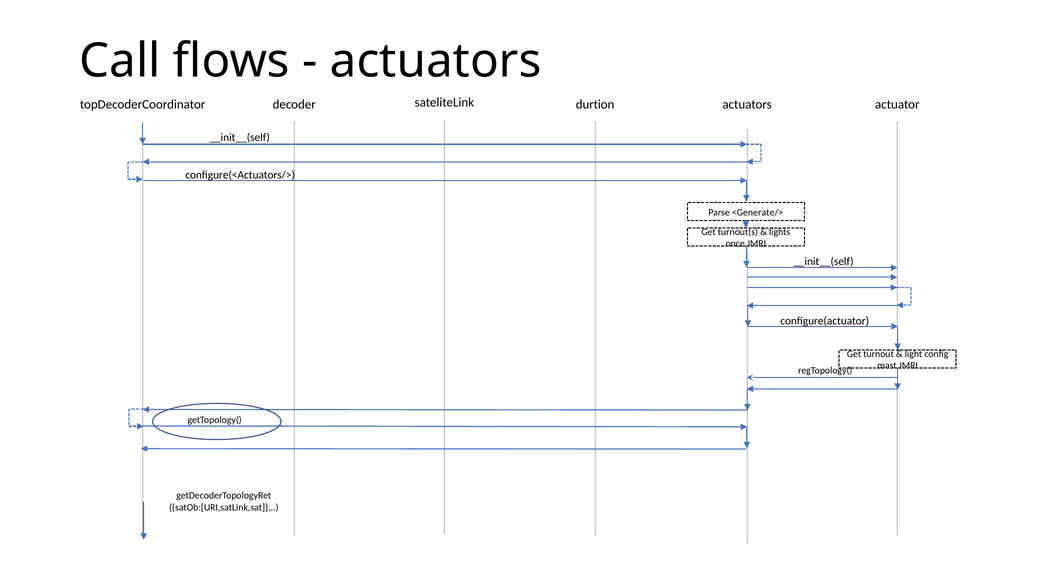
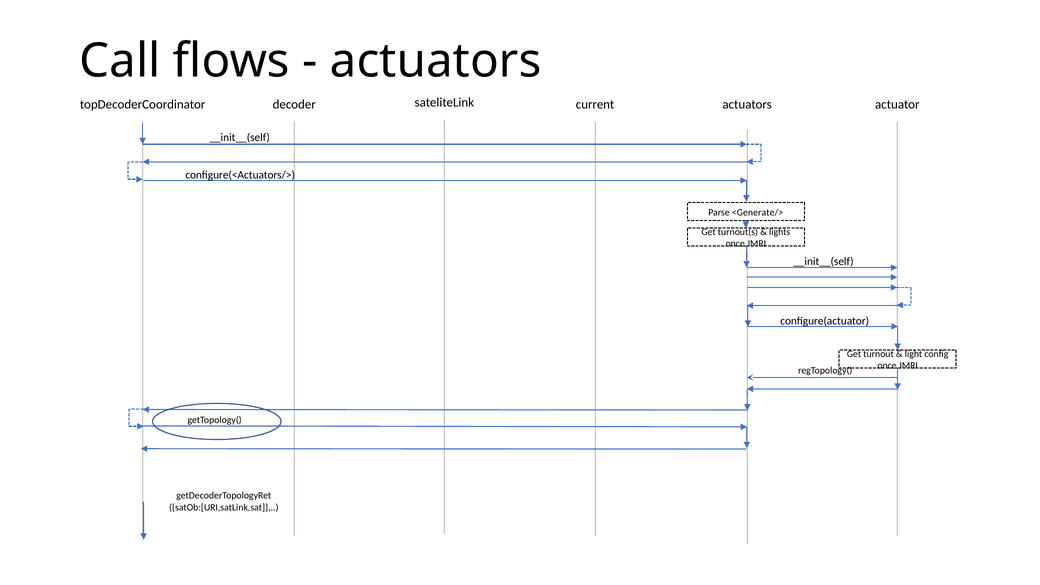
durtion: durtion -> current
mast at (887, 366): mast -> once
